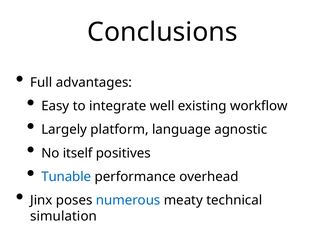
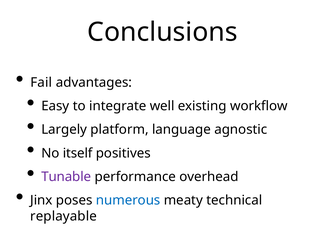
Full: Full -> Fail
Tunable colour: blue -> purple
simulation: simulation -> replayable
